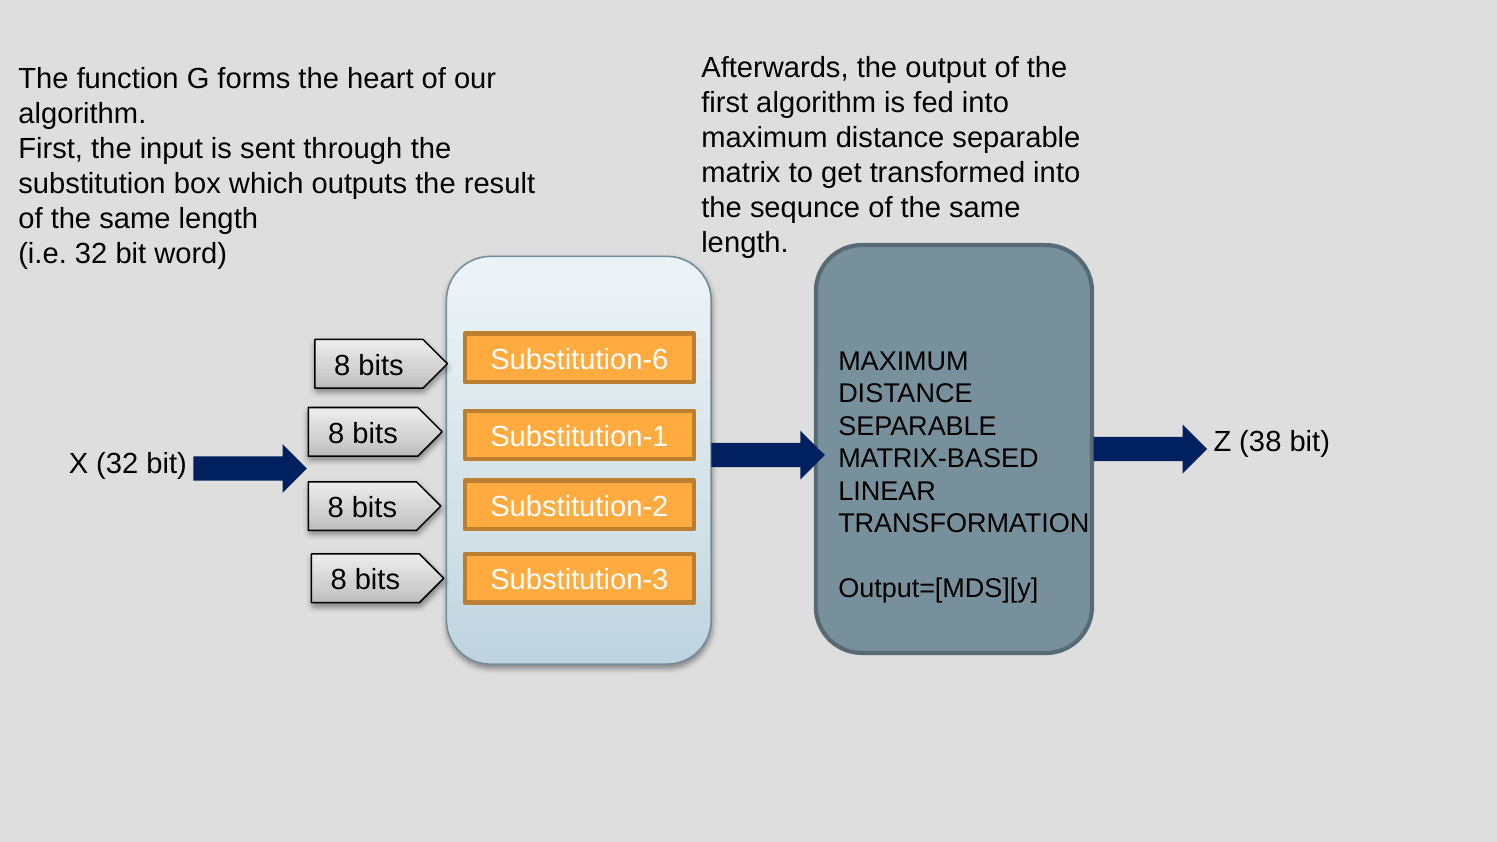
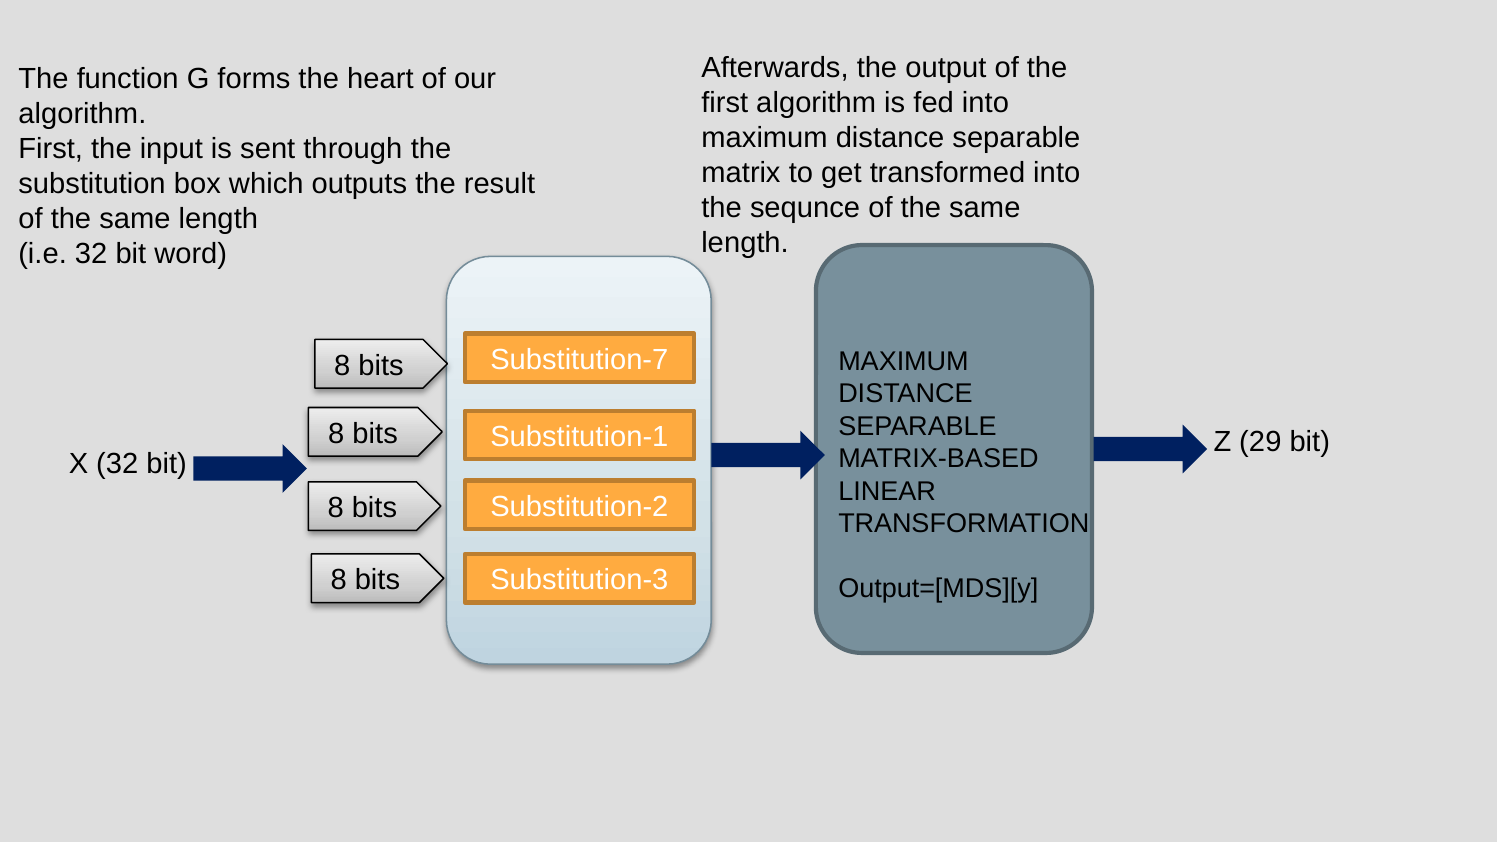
Substitution-6: Substitution-6 -> Substitution-7
38: 38 -> 29
